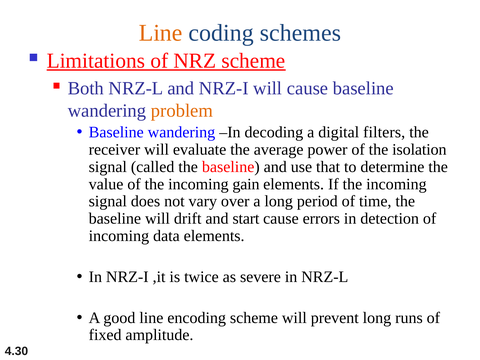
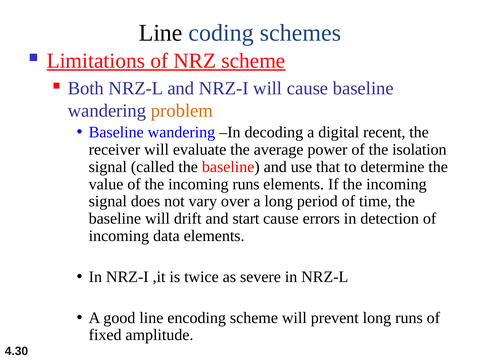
Line at (161, 33) colour: orange -> black
filters: filters -> recent
incoming gain: gain -> runs
